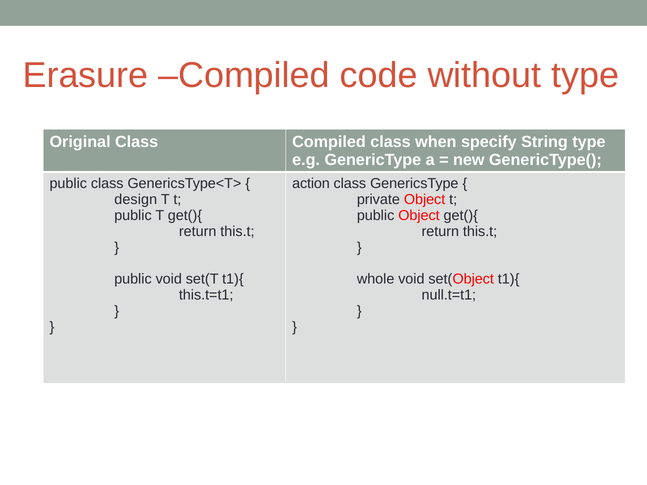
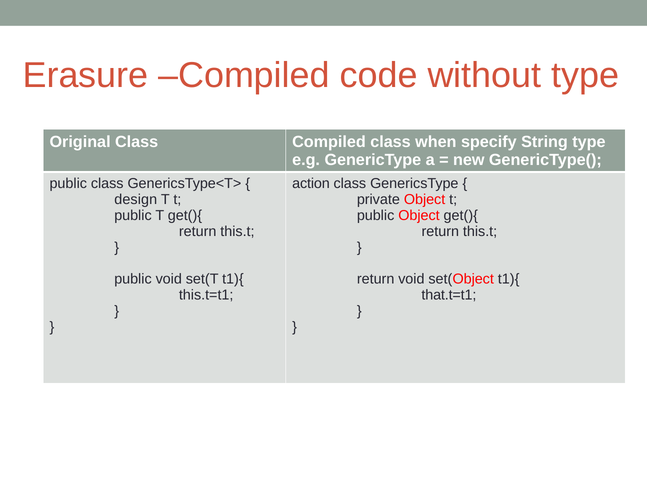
whole at (376, 279): whole -> return
null.t=t1: null.t=t1 -> that.t=t1
